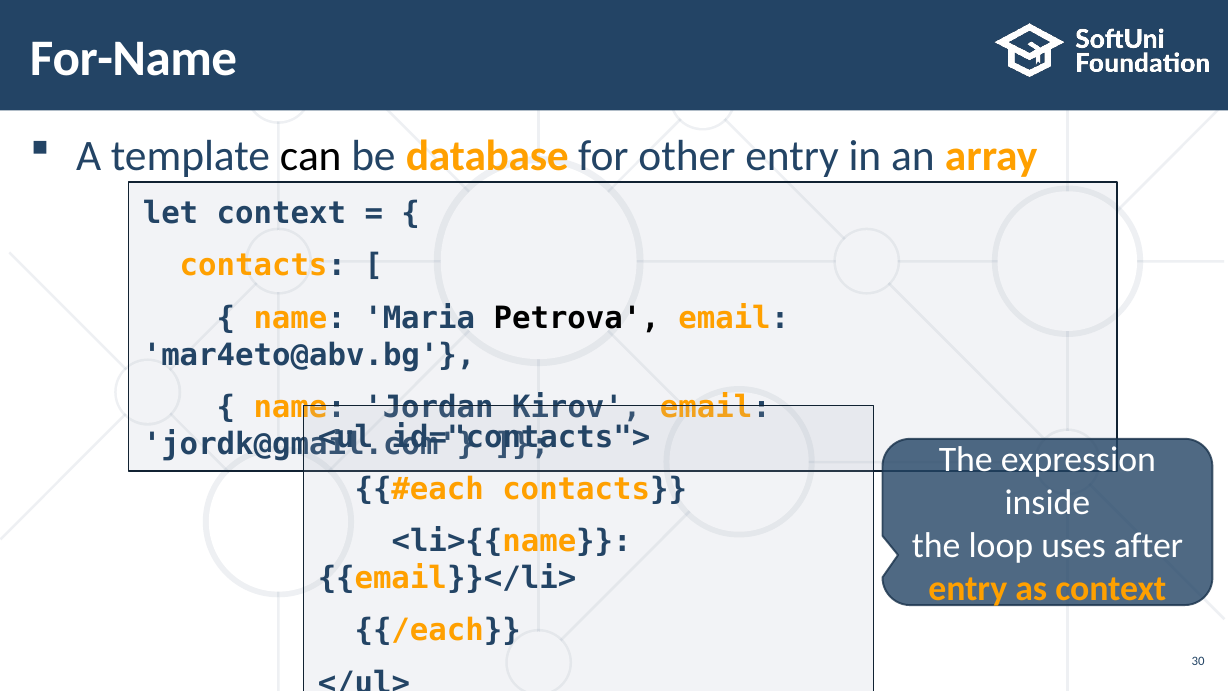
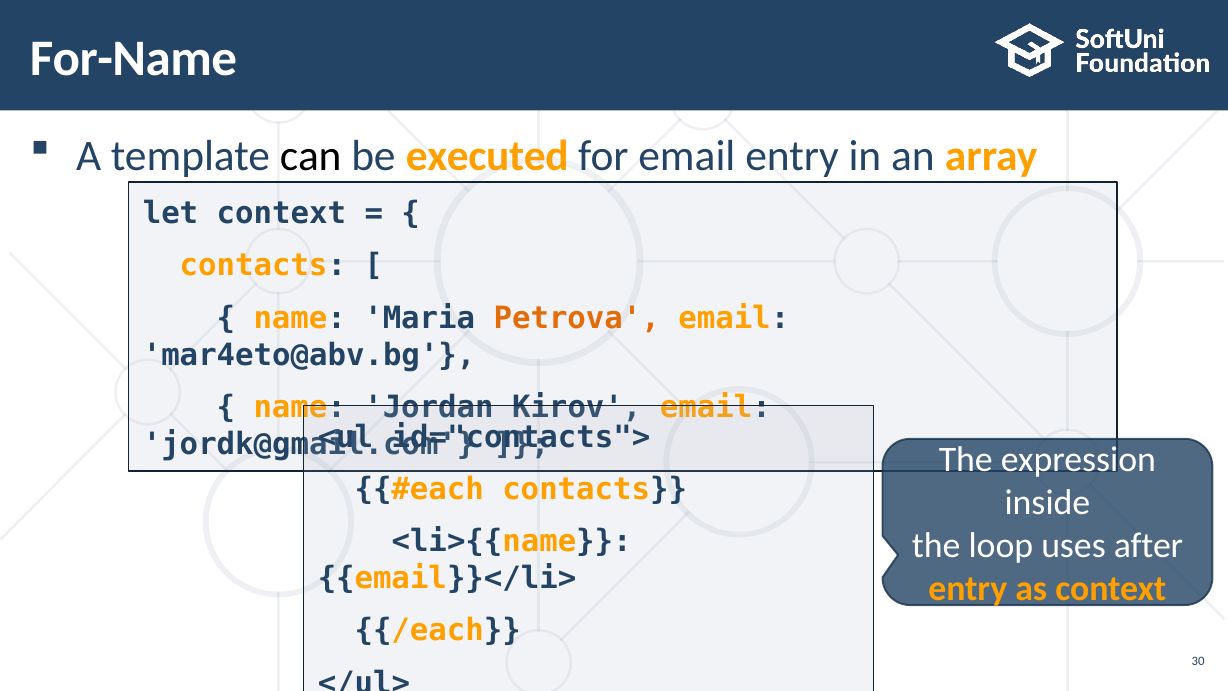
database: database -> executed
for other: other -> email
Petrova colour: black -> orange
